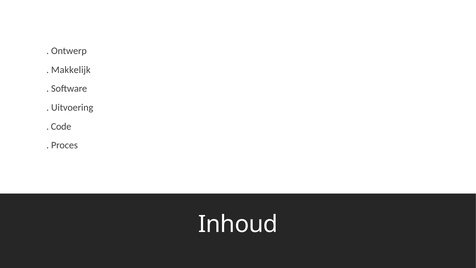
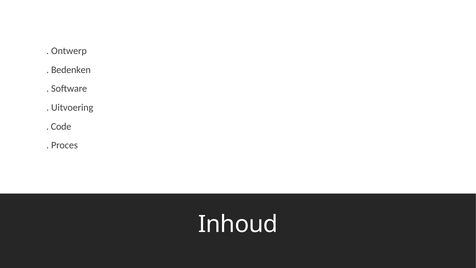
Makkelijk: Makkelijk -> Bedenken
